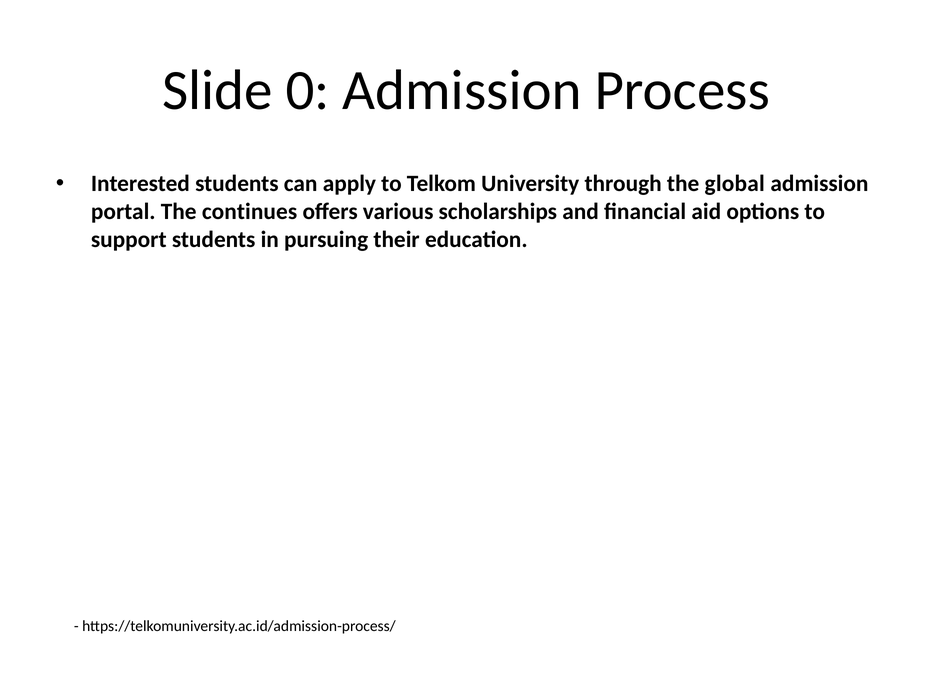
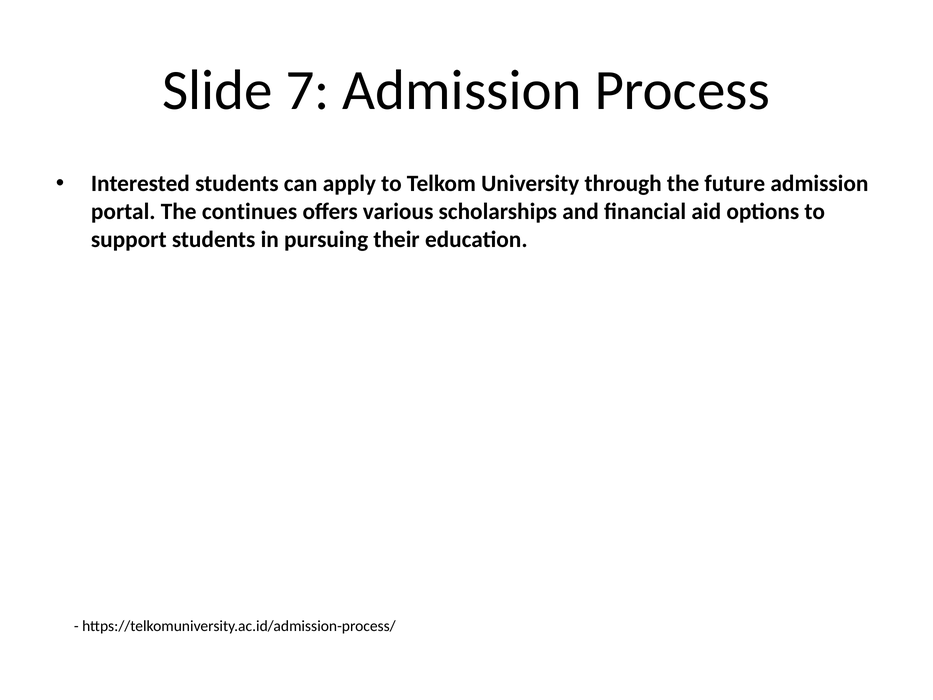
0: 0 -> 7
global: global -> future
